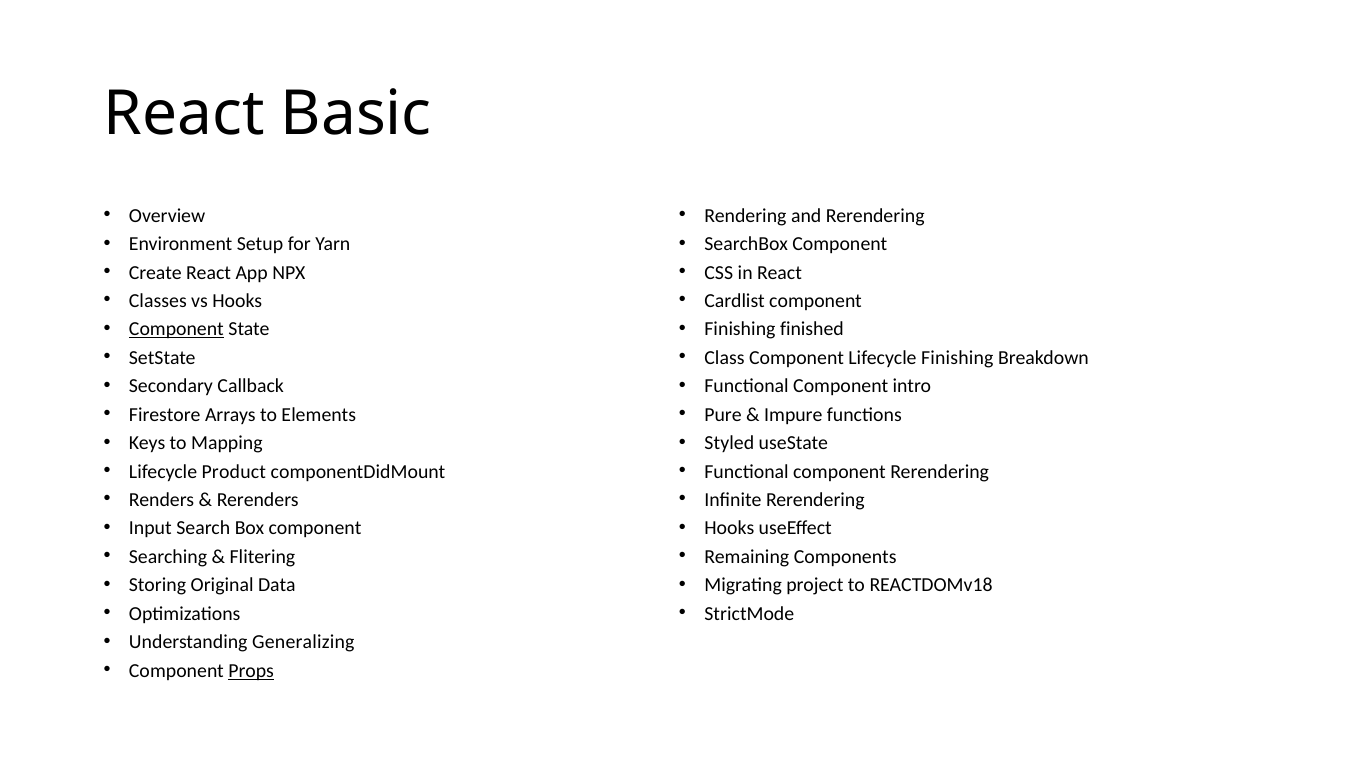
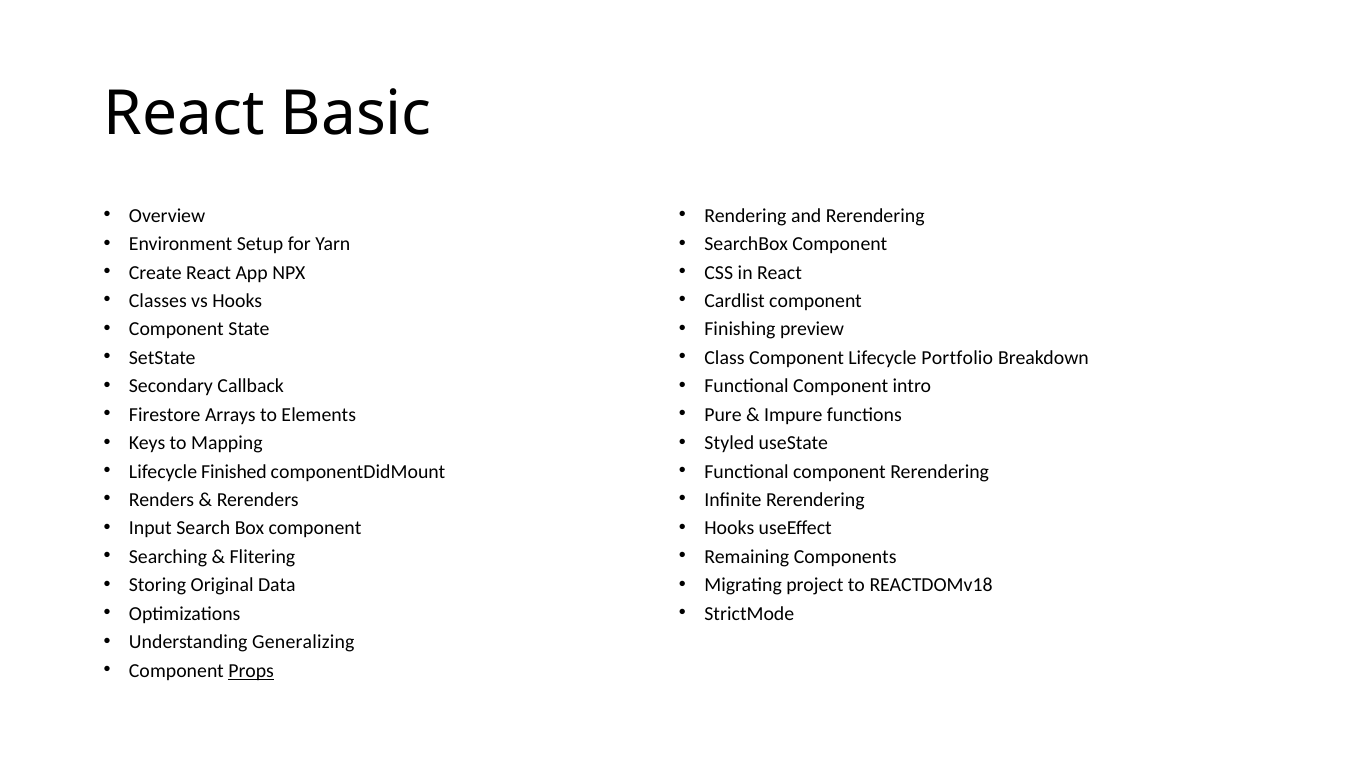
Component at (176, 329) underline: present -> none
finished: finished -> preview
Lifecycle Finishing: Finishing -> Portfolio
Product: Product -> Finished
